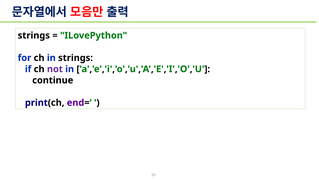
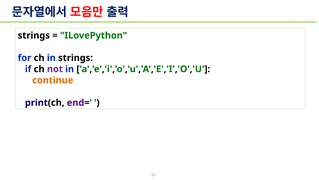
continue colour: black -> orange
